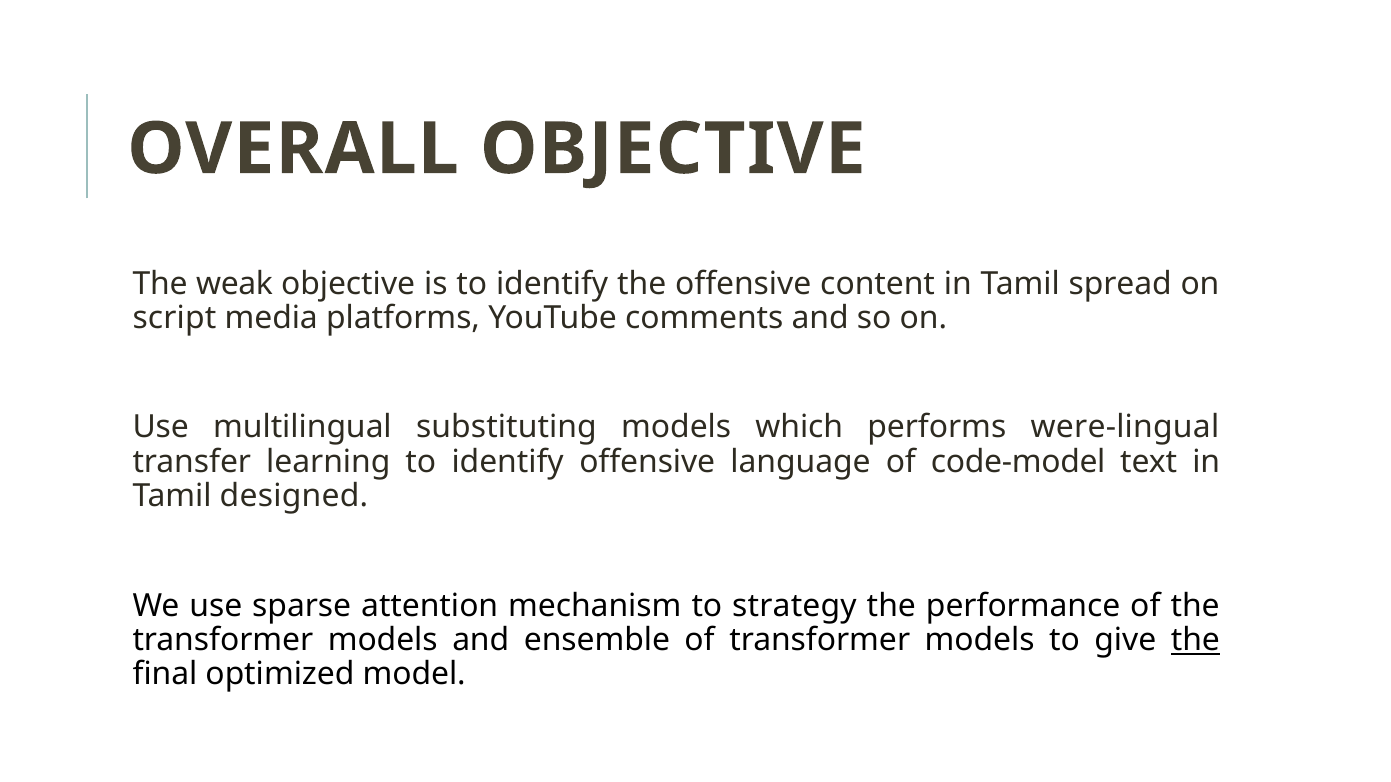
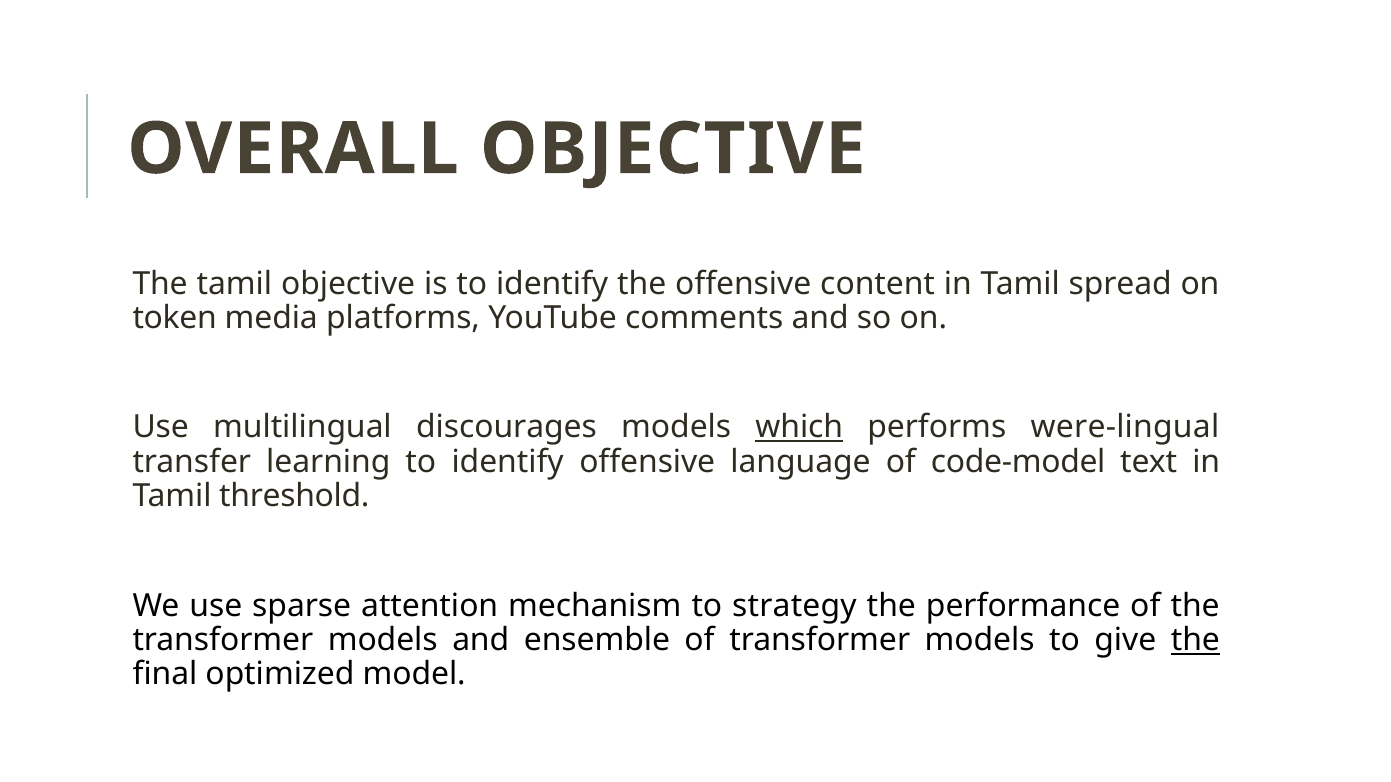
The weak: weak -> tamil
script: script -> token
substituting: substituting -> discourages
which underline: none -> present
designed: designed -> threshold
